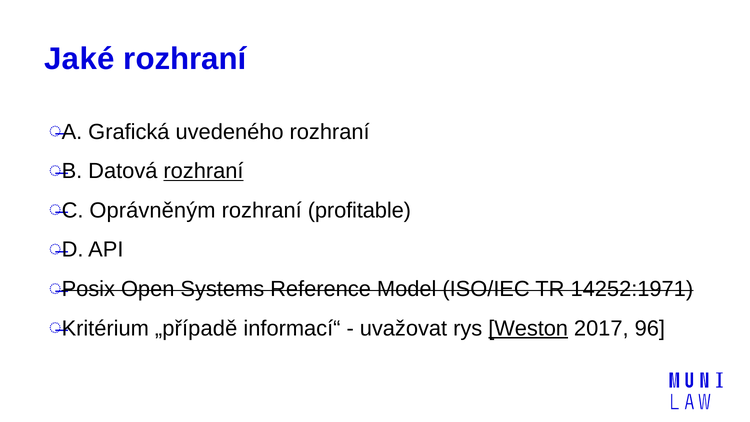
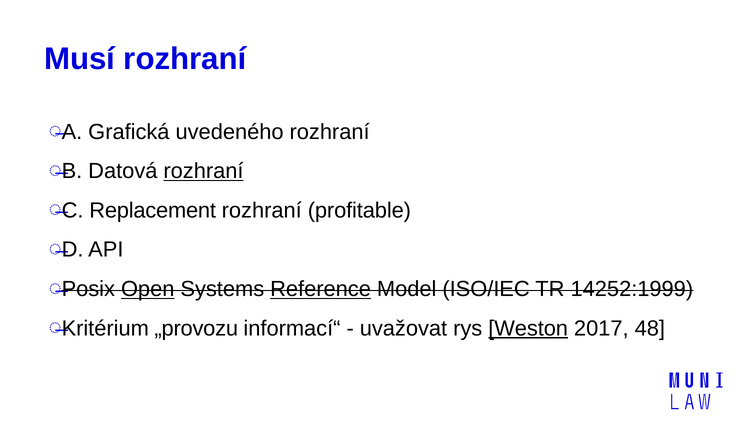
Jaké: Jaké -> Musí
Oprávněným: Oprávněným -> Replacement
Open underline: none -> present
Reference underline: none -> present
14252:1971: 14252:1971 -> 14252:1999
„případě: „případě -> „provozu
96: 96 -> 48
